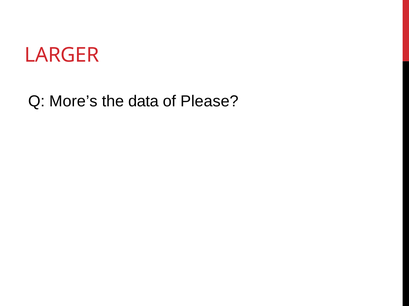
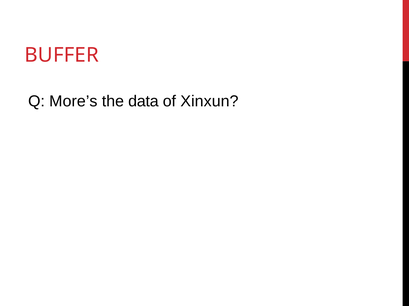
LARGER: LARGER -> BUFFER
Please: Please -> Xinxun
